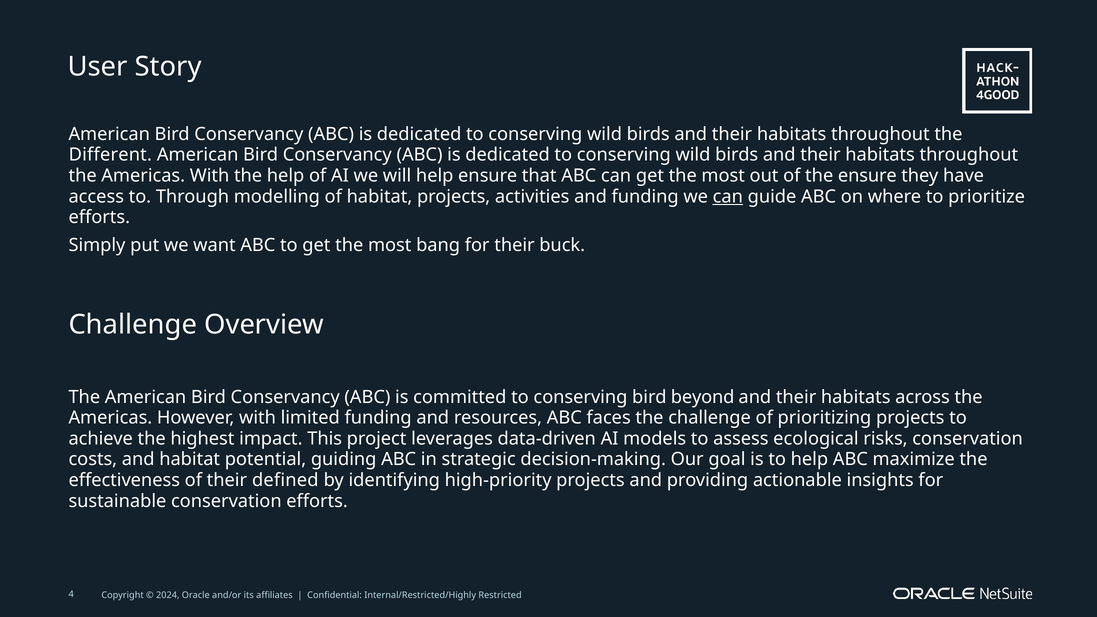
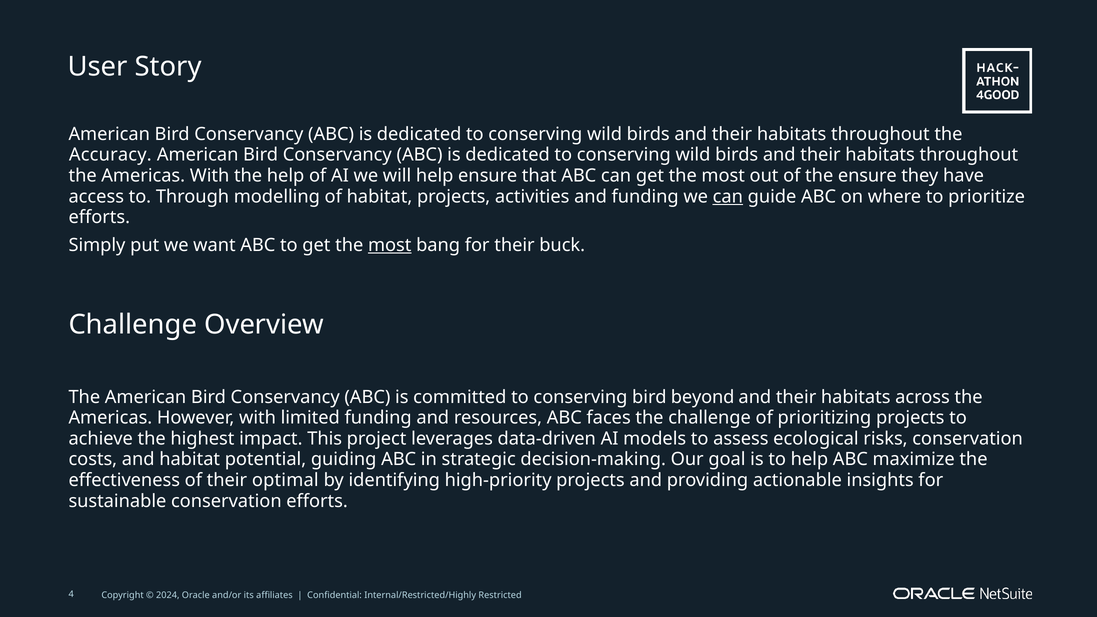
Different: Different -> Accuracy
most at (390, 245) underline: none -> present
defined: defined -> optimal
